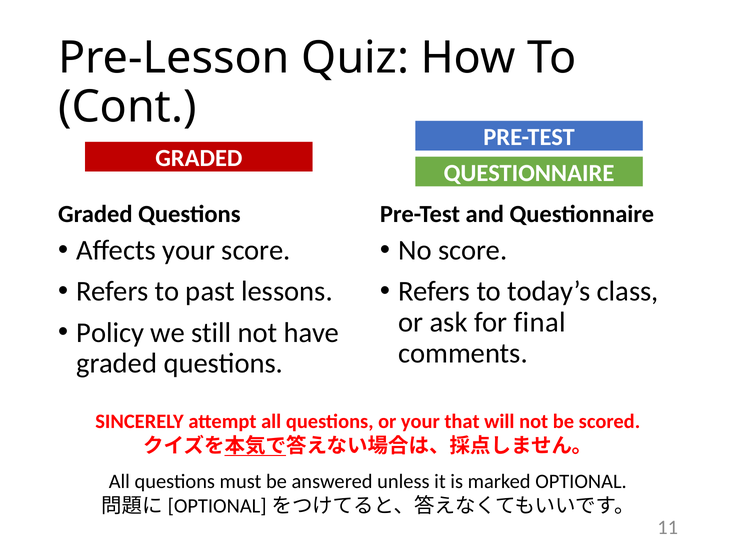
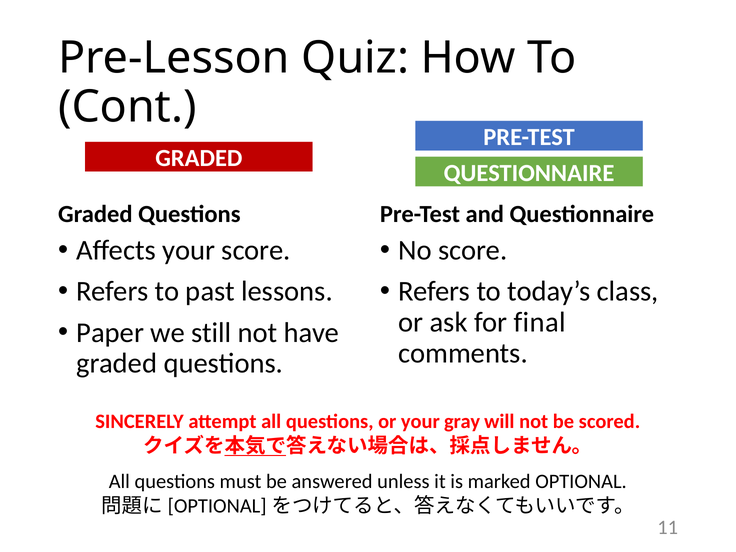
Policy: Policy -> Paper
that: that -> gray
